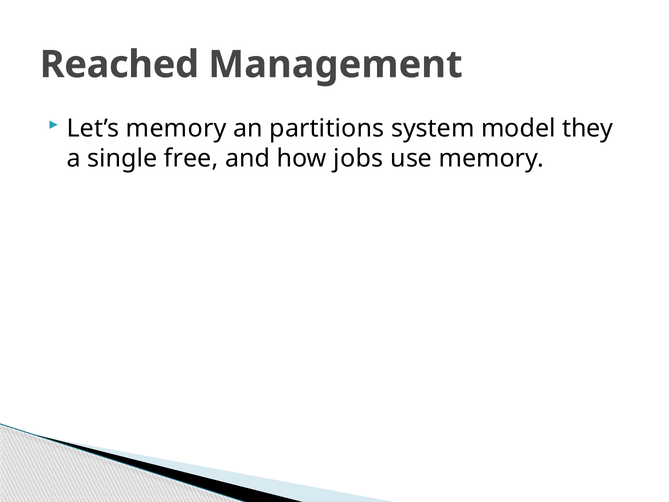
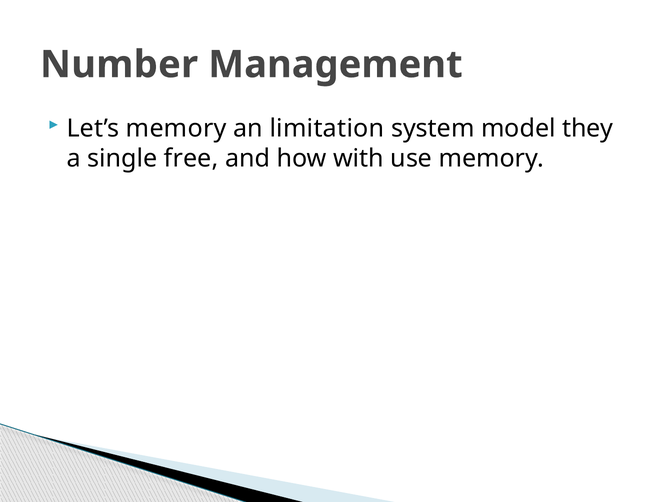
Reached: Reached -> Number
partitions: partitions -> limitation
jobs: jobs -> with
